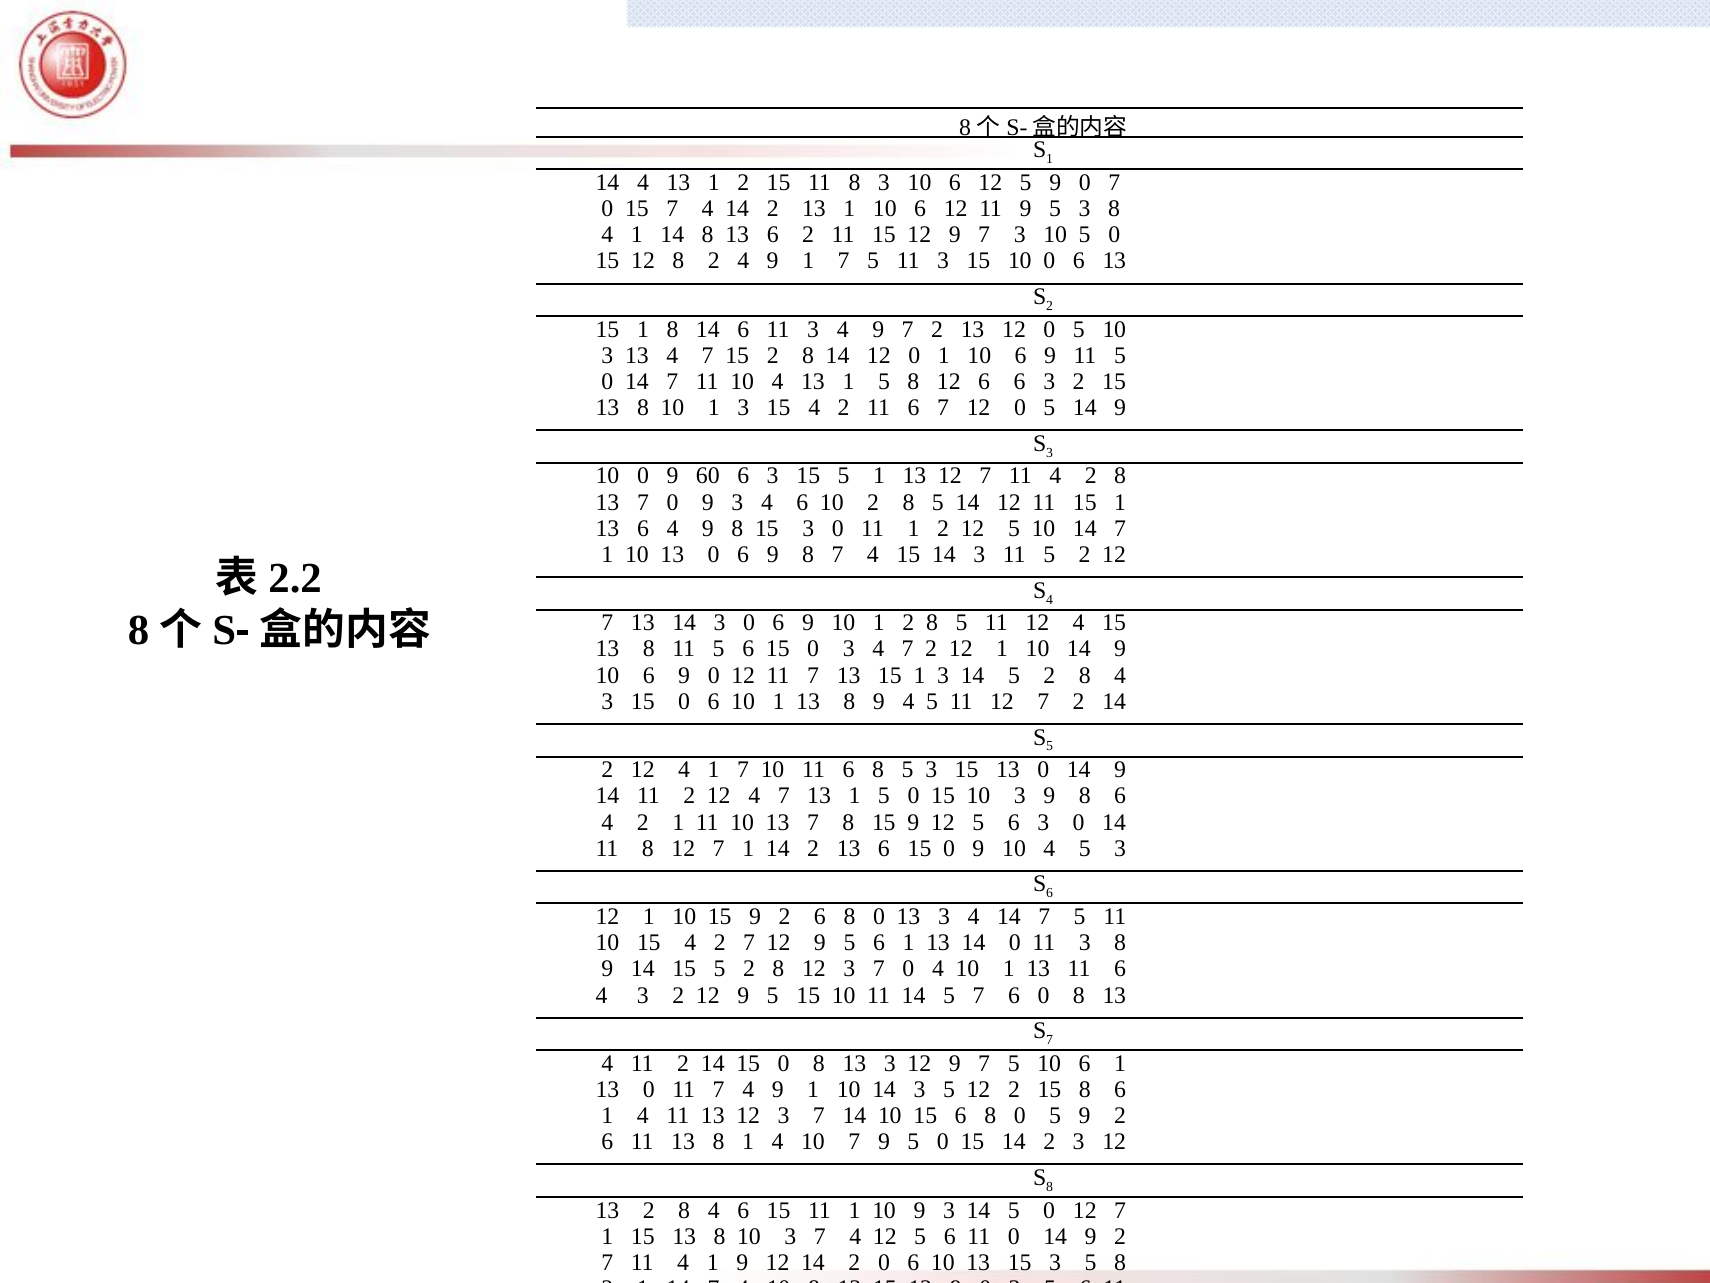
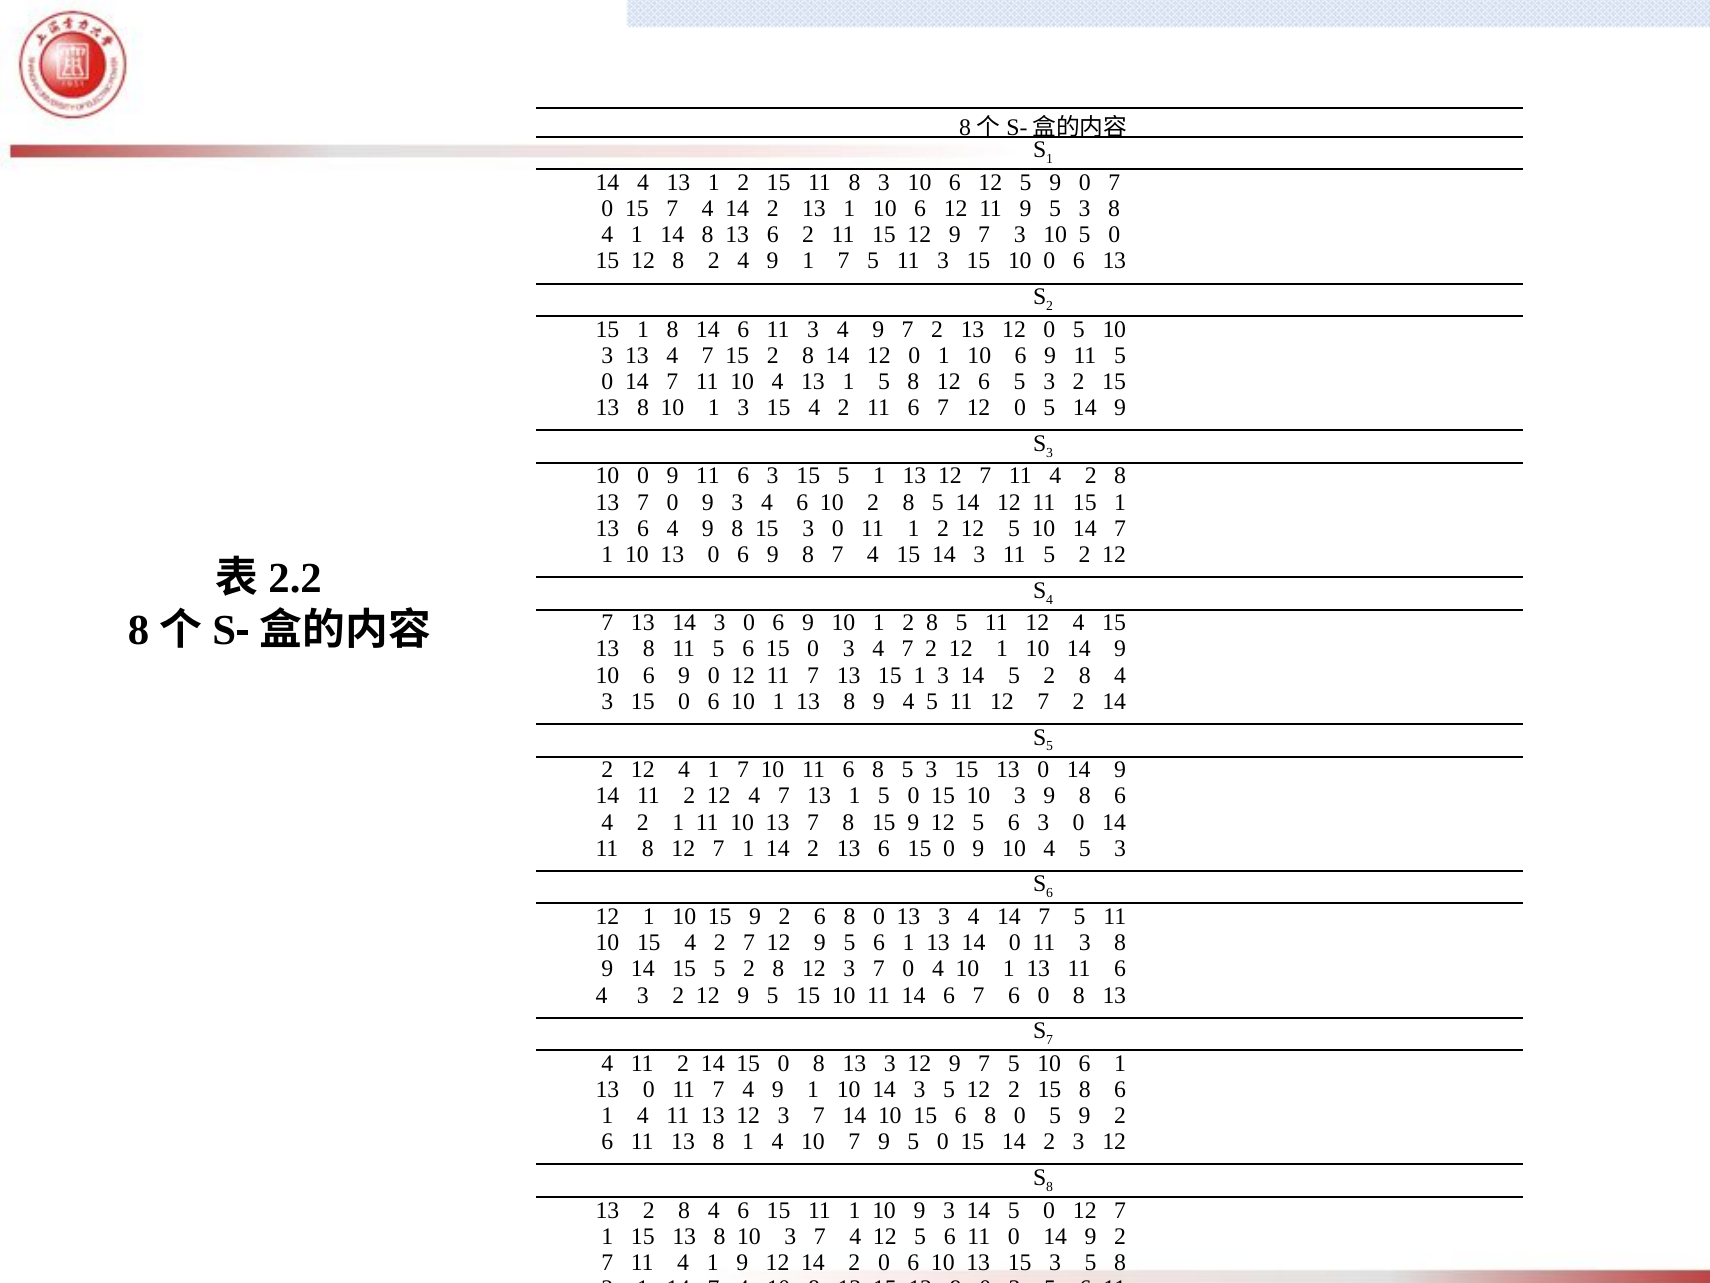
6 6: 6 -> 5
0 9 60: 60 -> 11
11 14 5: 5 -> 6
